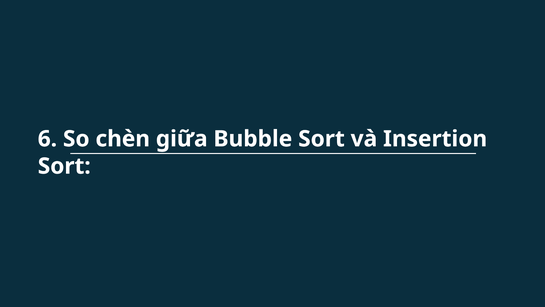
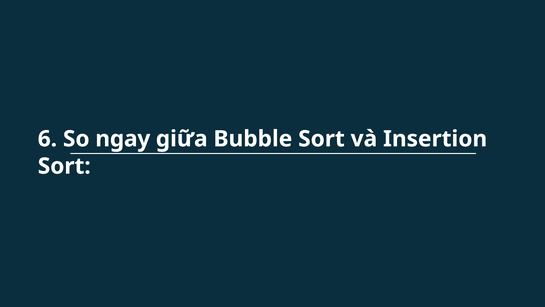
chèn: chèn -> ngay
